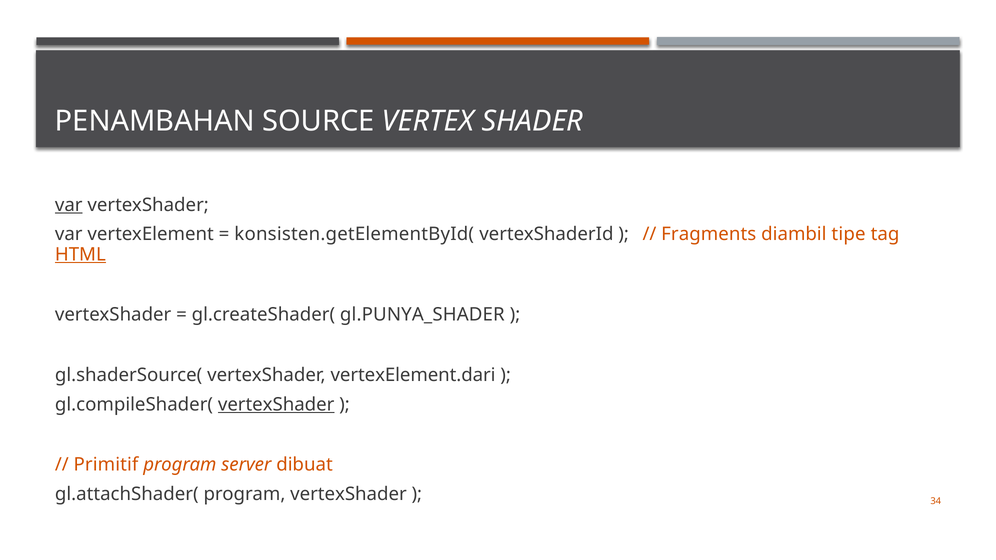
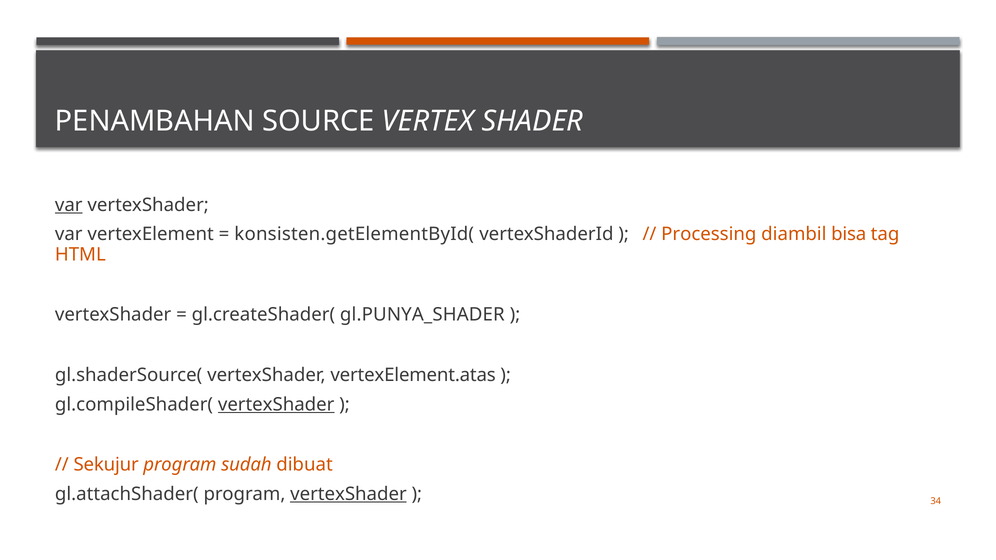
Fragments: Fragments -> Processing
tipe: tipe -> bisa
HTML underline: present -> none
vertexElement.dari: vertexElement.dari -> vertexElement.atas
Primitif: Primitif -> Sekujur
server: server -> sudah
vertexShader at (348, 494) underline: none -> present
